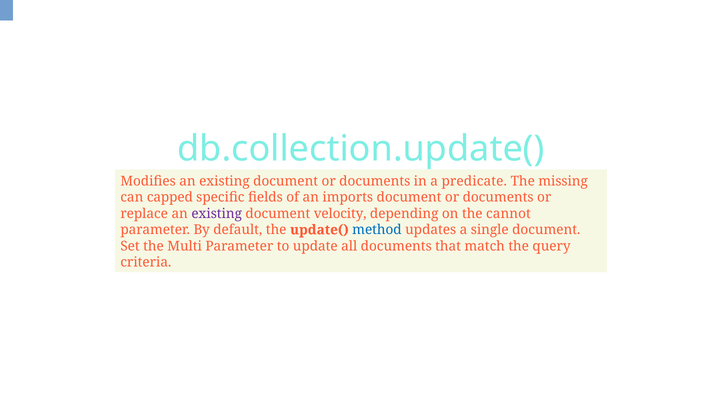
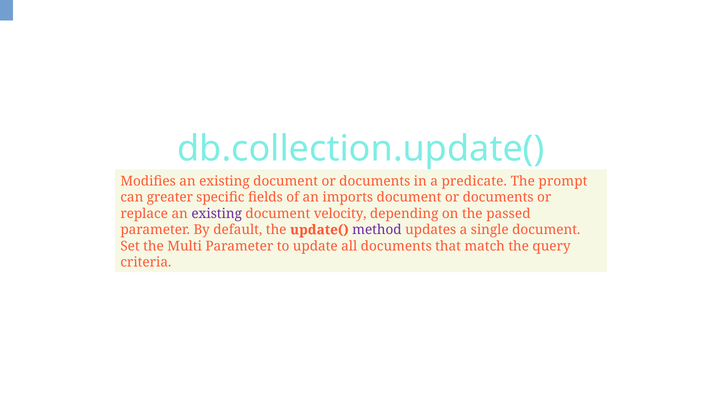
missing: missing -> prompt
capped: capped -> greater
cannot: cannot -> passed
method colour: blue -> purple
